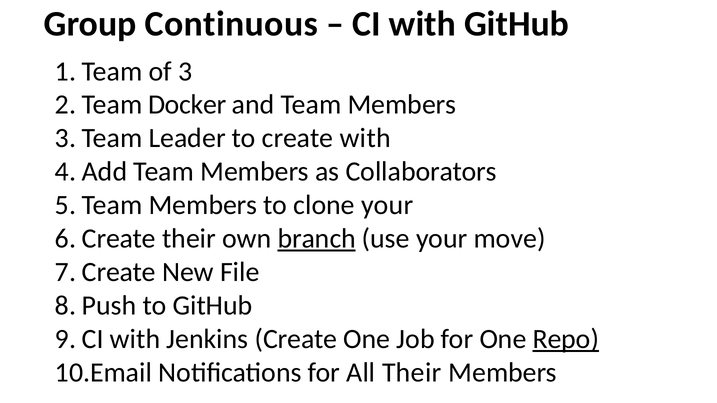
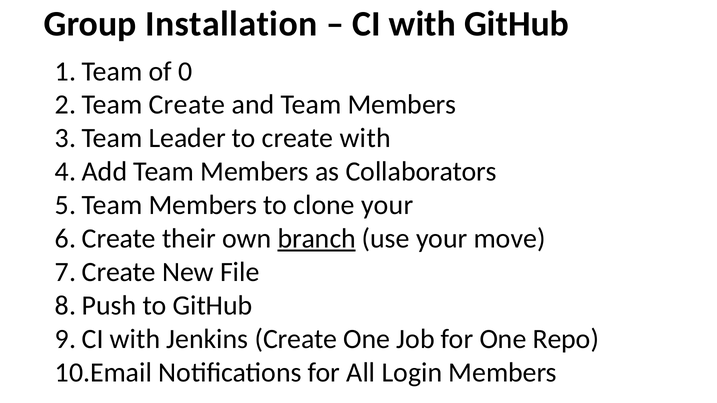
Continuous: Continuous -> Installation
3: 3 -> 0
Docker at (187, 105): Docker -> Create
Repo underline: present -> none
All Their: Their -> Login
